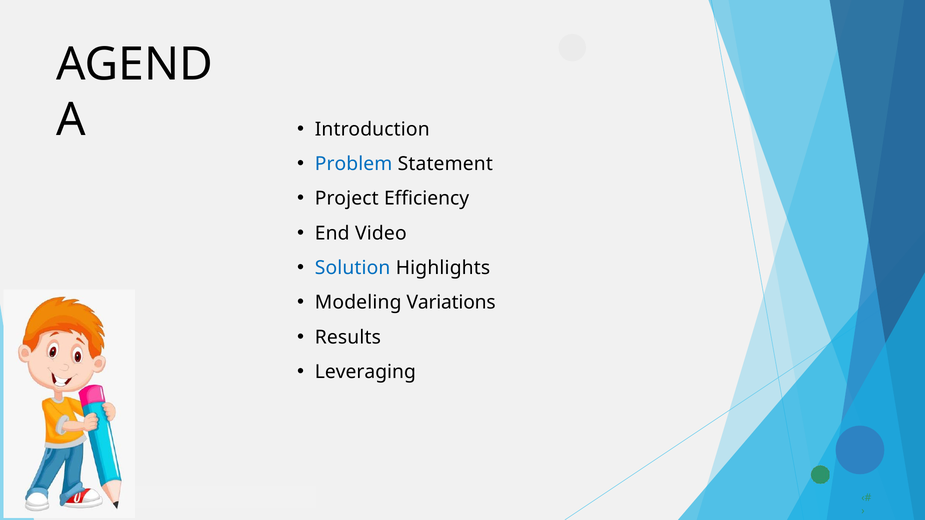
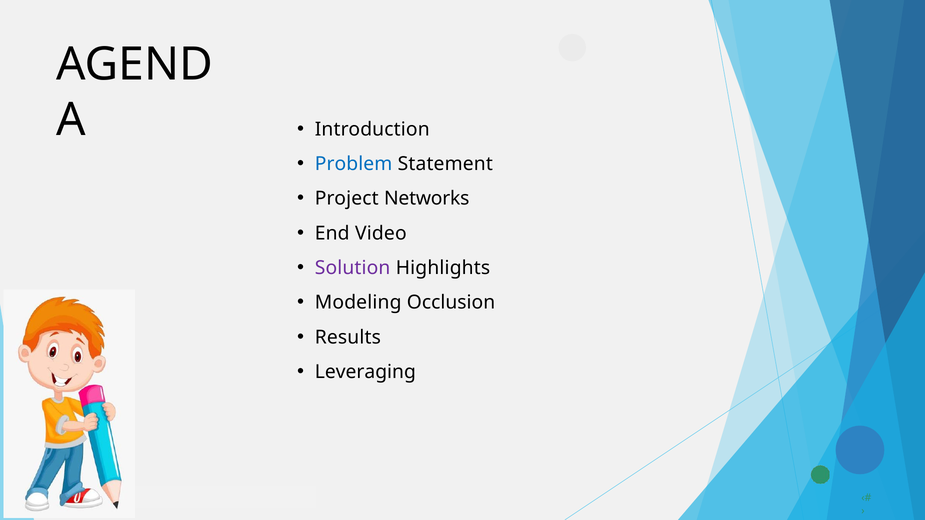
Efficiency: Efficiency -> Networks
Solution colour: blue -> purple
Variations: Variations -> Occlusion
